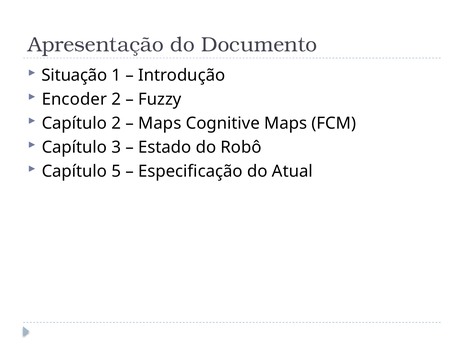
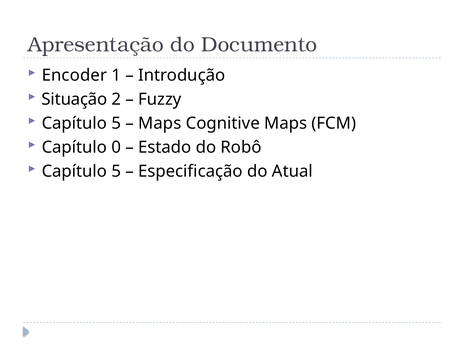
Situação: Situação -> Encoder
Encoder: Encoder -> Situação
2 at (116, 123): 2 -> 5
3: 3 -> 0
